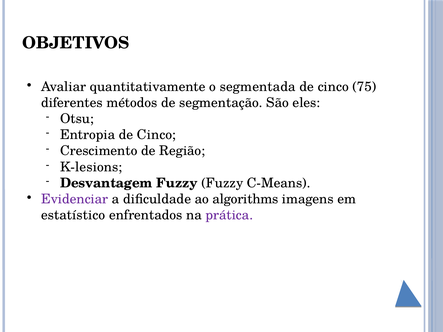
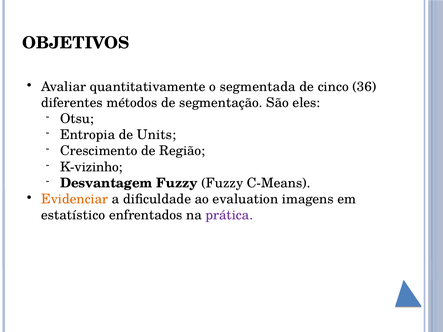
75: 75 -> 36
Entropia de Cinco: Cinco -> Units
K-lesions: K-lesions -> K-vizinho
Evidenciar colour: purple -> orange
algorithms: algorithms -> evaluation
